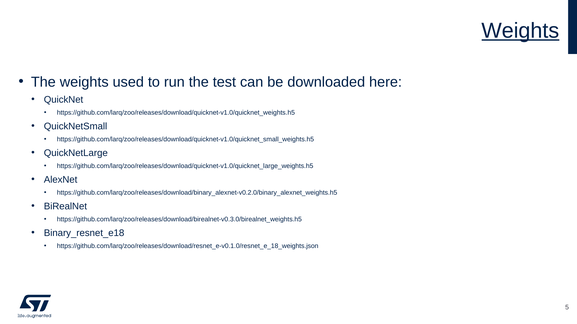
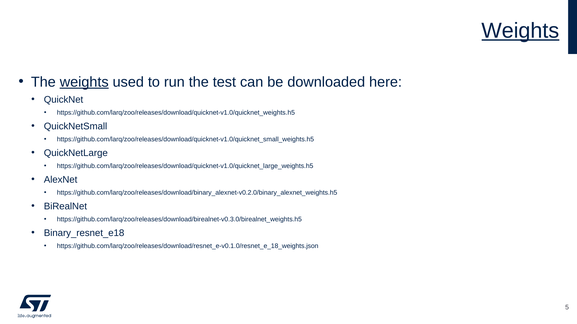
weights at (84, 82) underline: none -> present
